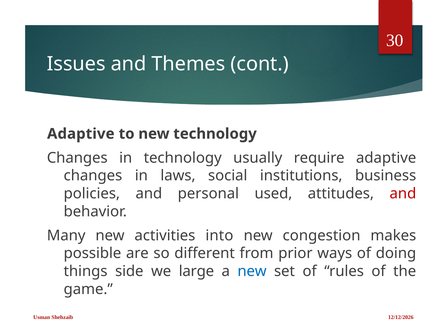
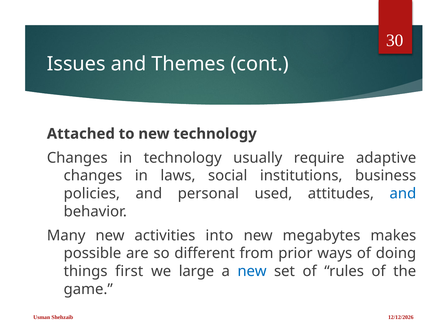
Adaptive at (81, 134): Adaptive -> Attached
and at (403, 194) colour: red -> blue
congestion: congestion -> megabytes
side: side -> first
